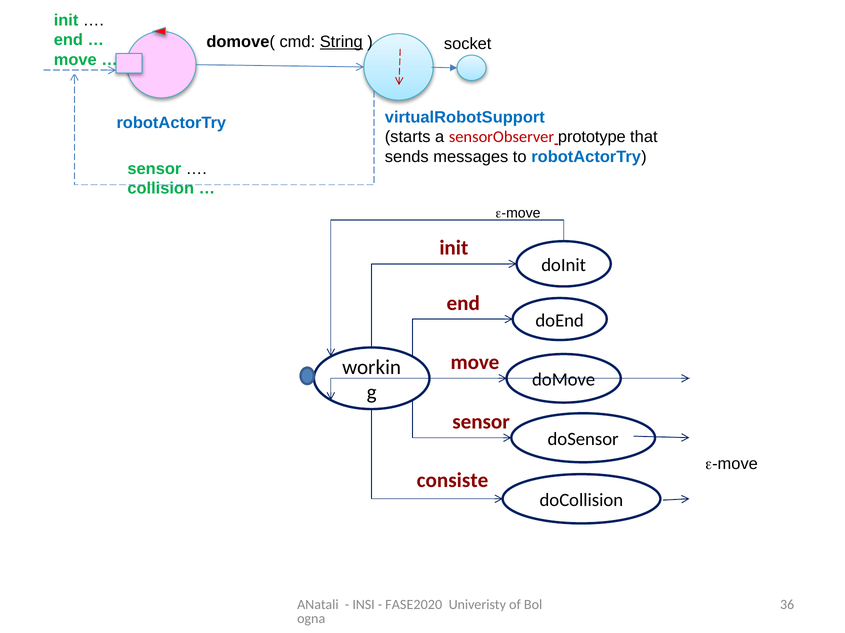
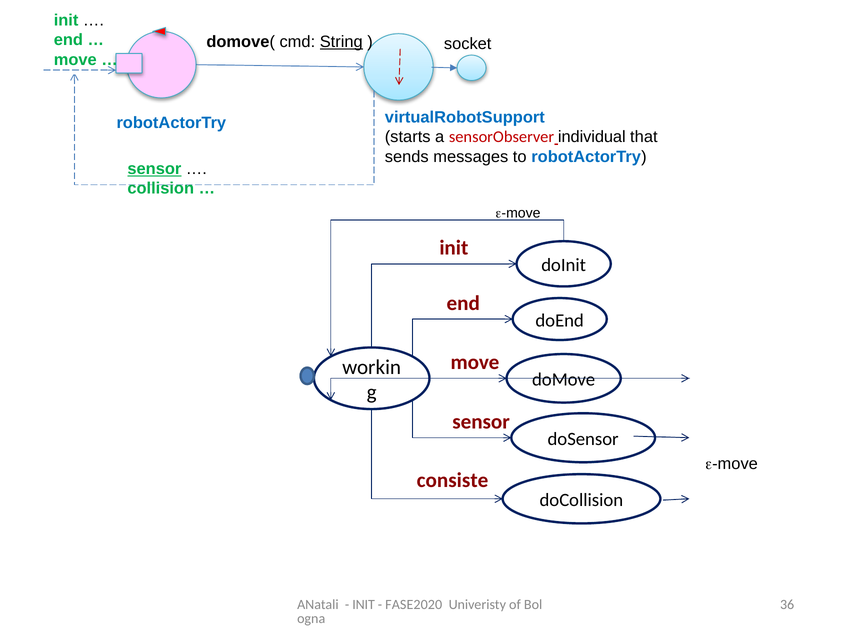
prototype: prototype -> individual
sensor at (154, 169) underline: none -> present
INSI at (364, 605): INSI -> INIT
